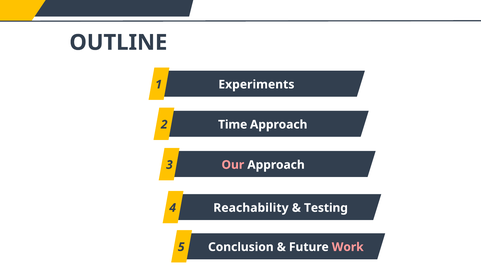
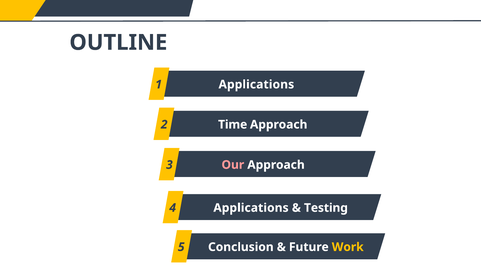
Experiments at (256, 84): Experiments -> Applications
Reachability at (251, 208): Reachability -> Applications
Work colour: pink -> yellow
